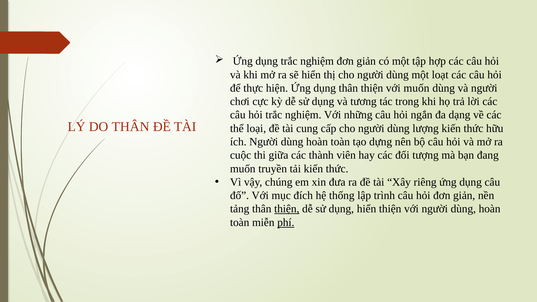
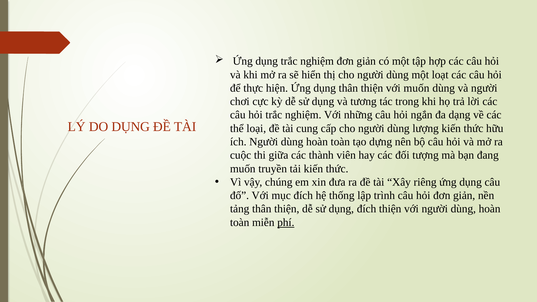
DO THÂN: THÂN -> DỤNG
thiện at (287, 209) underline: present -> none
dụng hiển: hiển -> đích
